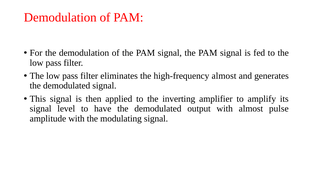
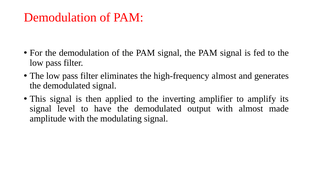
pulse: pulse -> made
